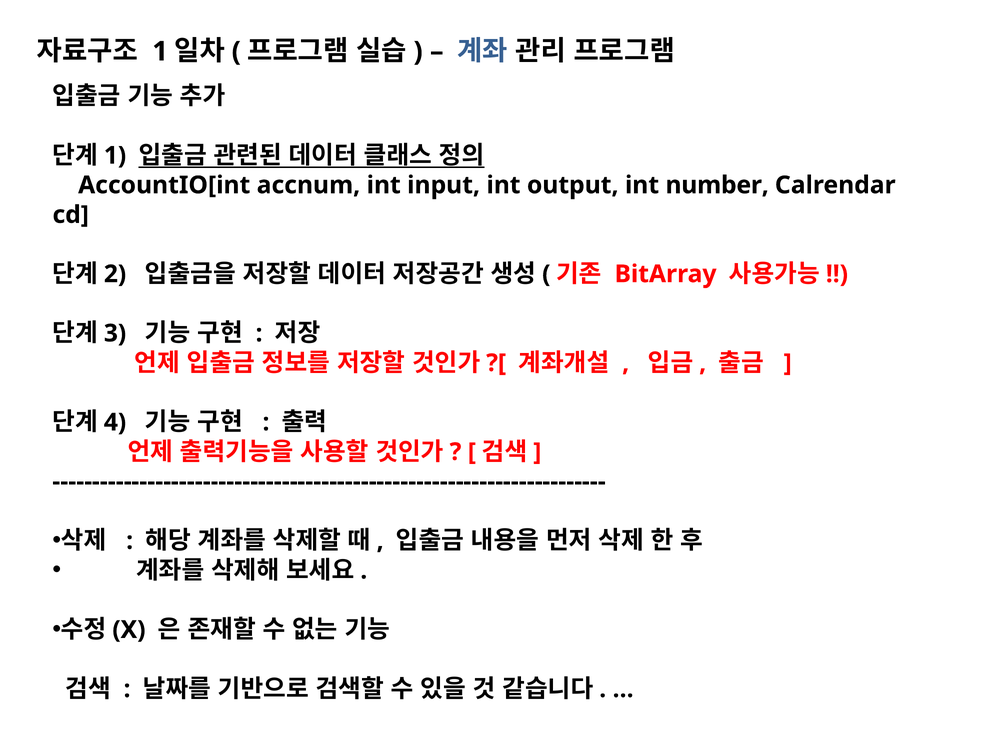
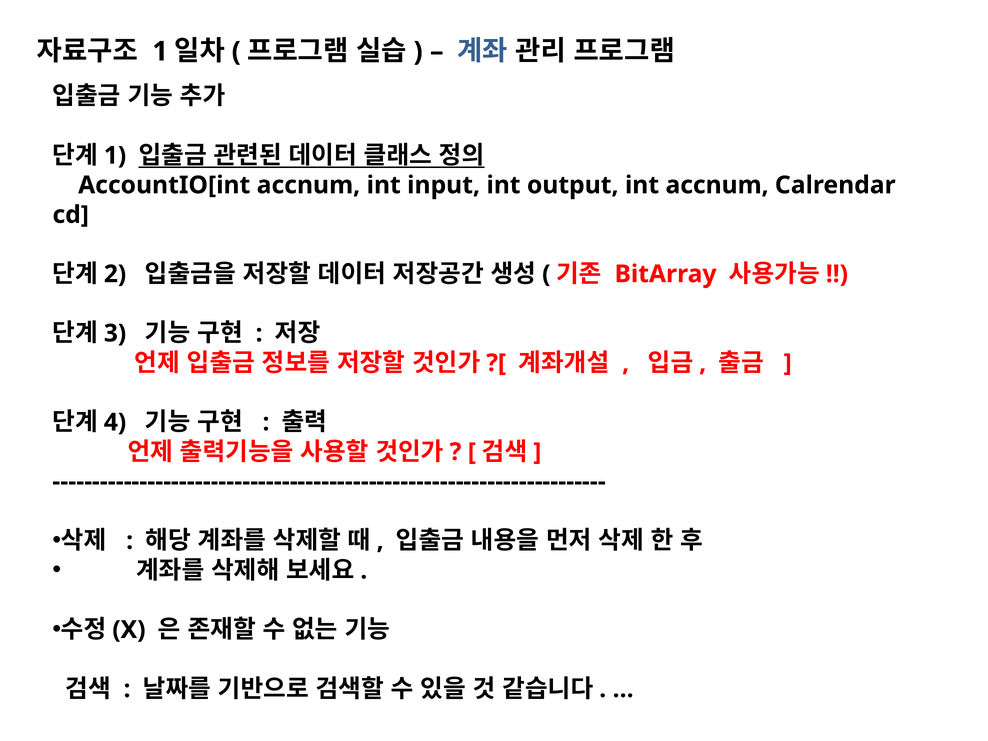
int number: number -> accnum
